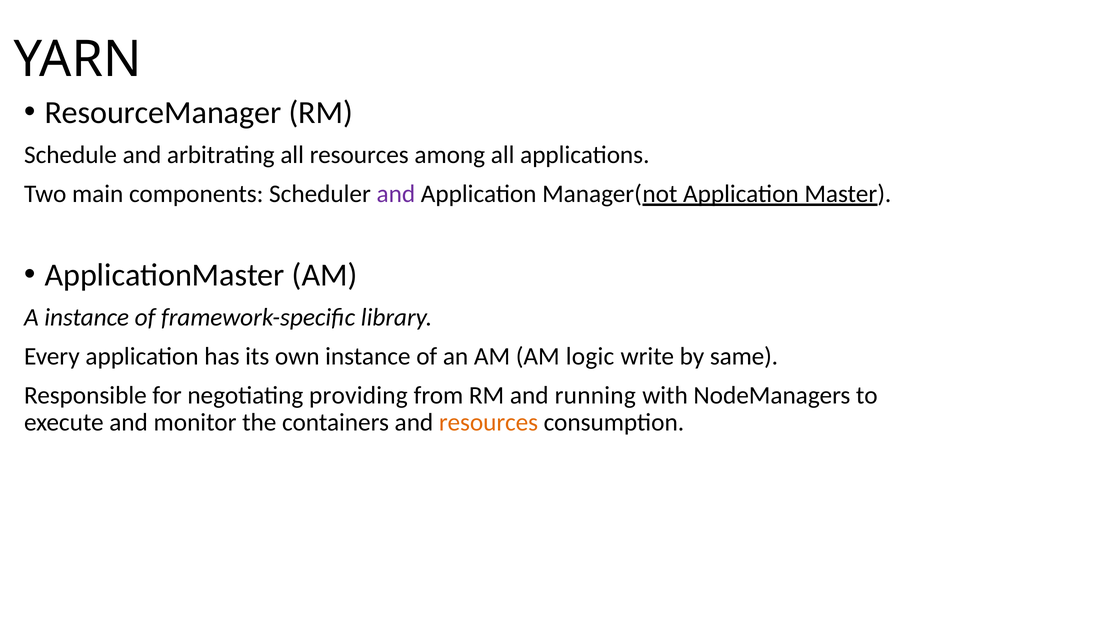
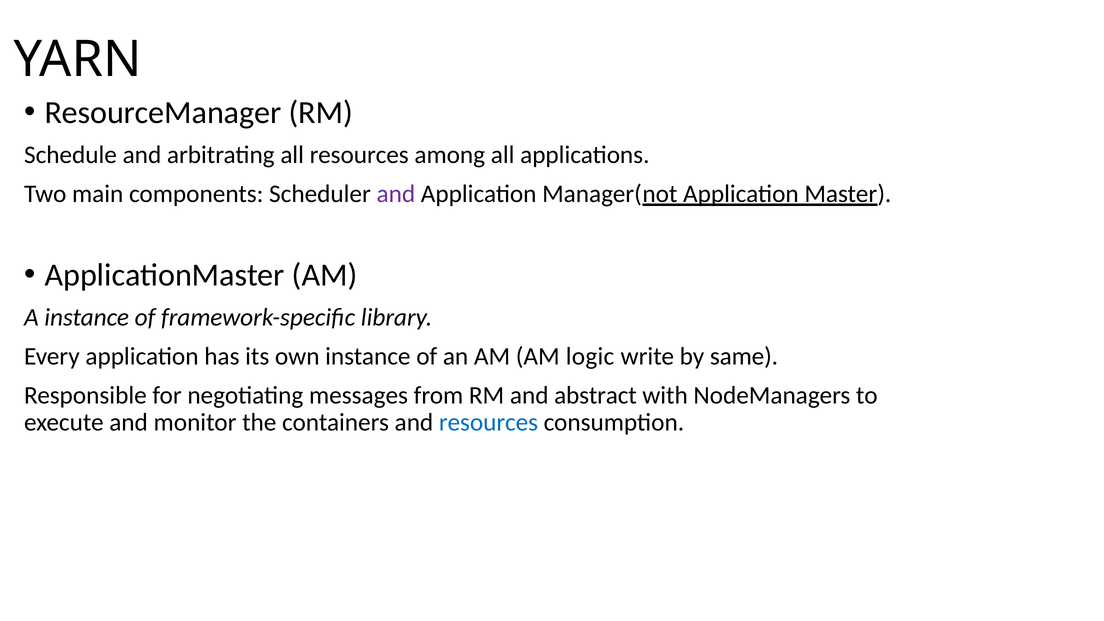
providing: providing -> messages
running: running -> abstract
resources at (488, 422) colour: orange -> blue
